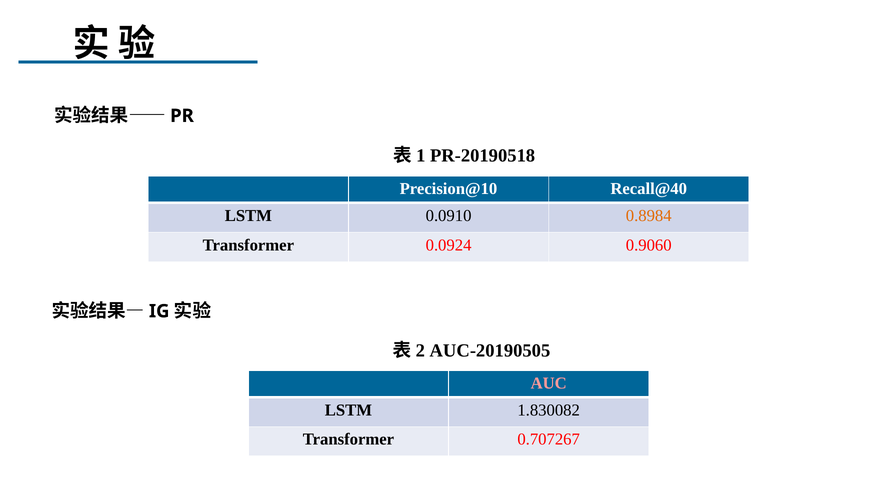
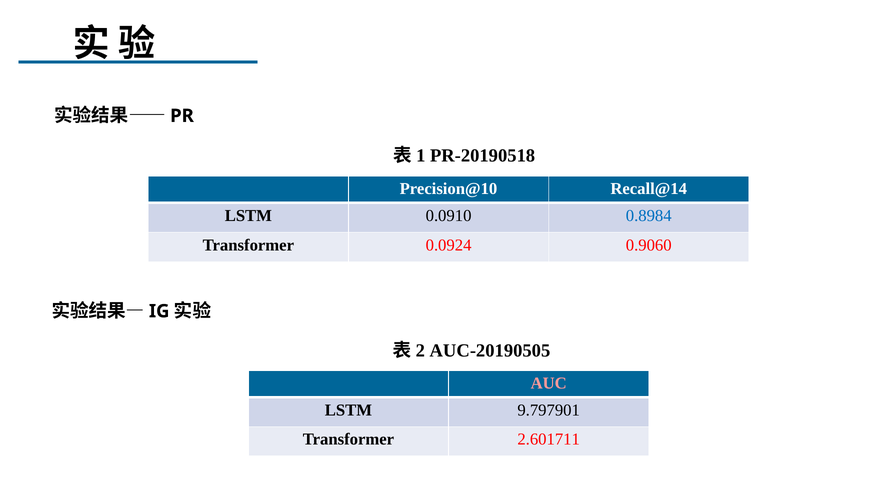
Recall@40: Recall@40 -> Recall@14
0.8984 colour: orange -> blue
1.830082: 1.830082 -> 9.797901
0.707267: 0.707267 -> 2.601711
